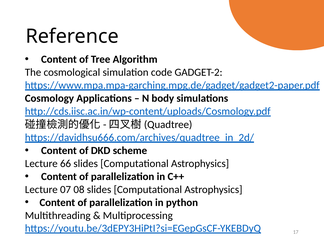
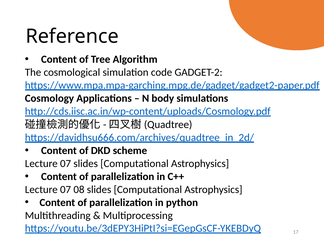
66 at (66, 164): 66 -> 07
